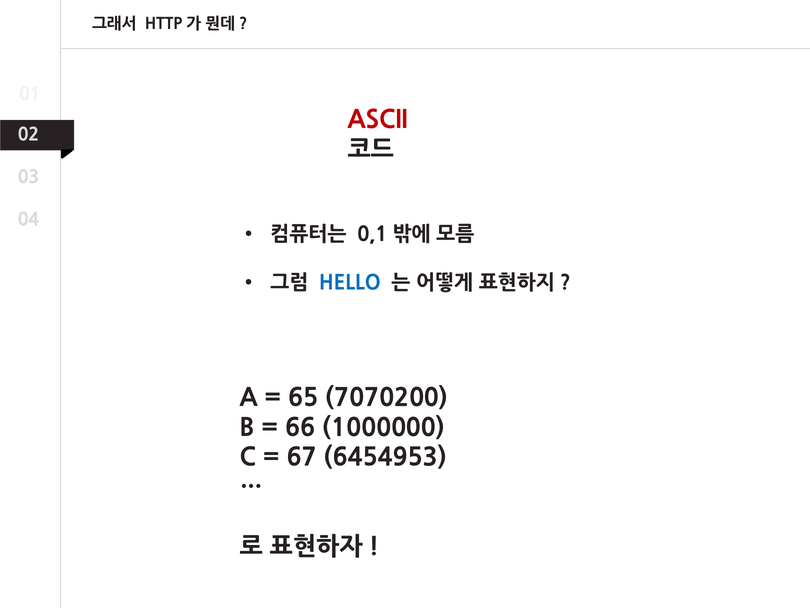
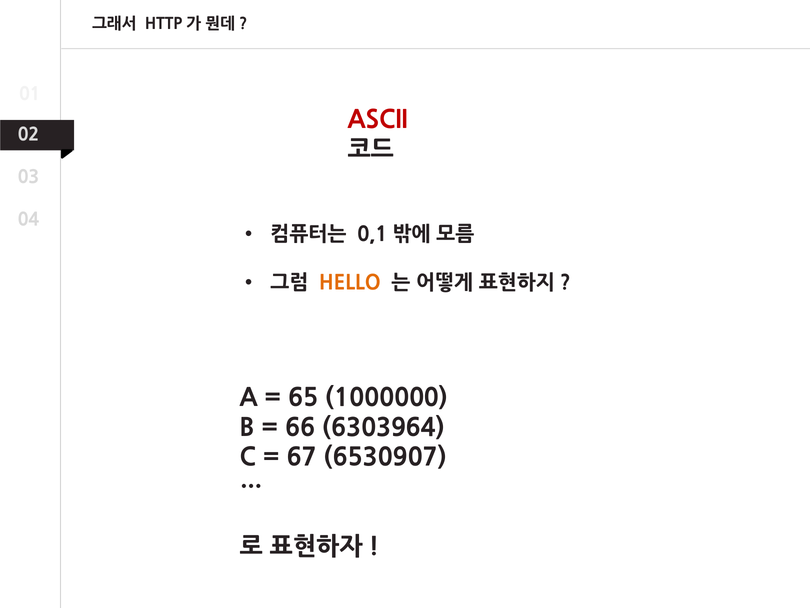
HELLO colour: blue -> orange
7070200: 7070200 -> 1000000
1000000: 1000000 -> 6303964
6454953: 6454953 -> 6530907
